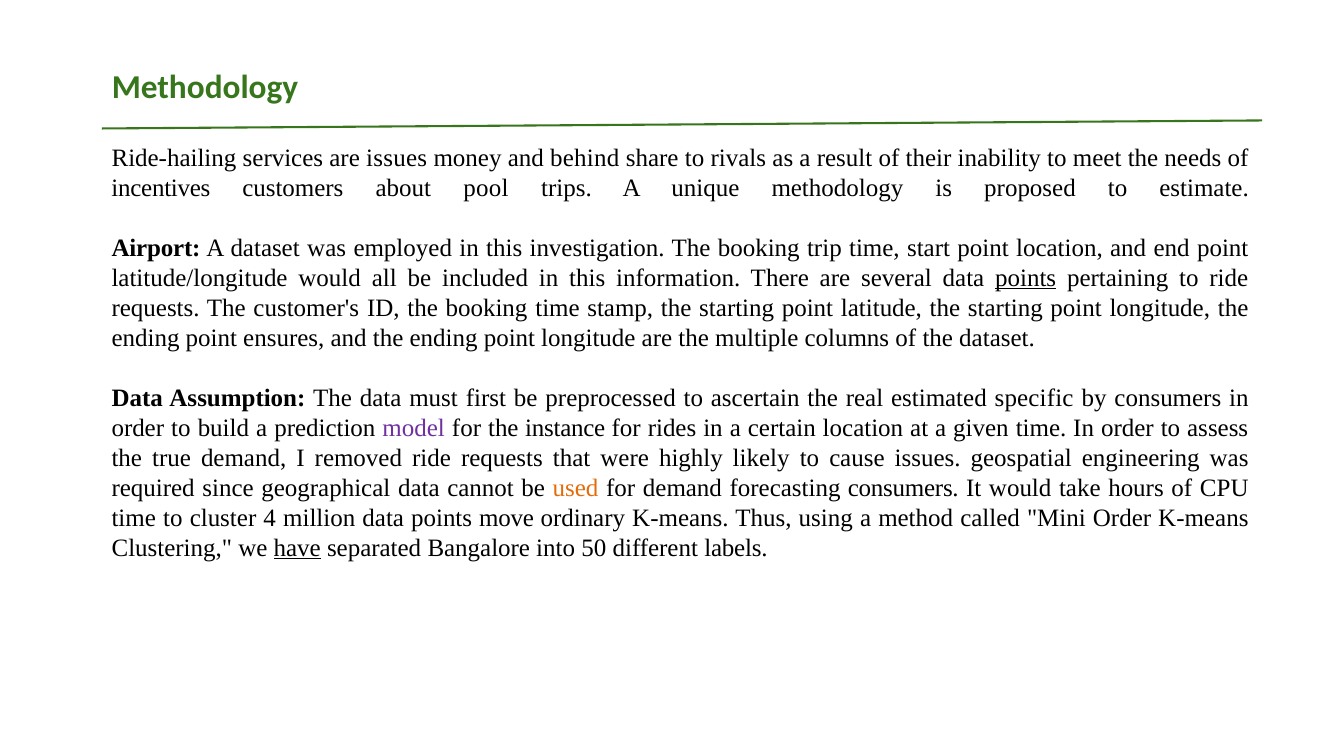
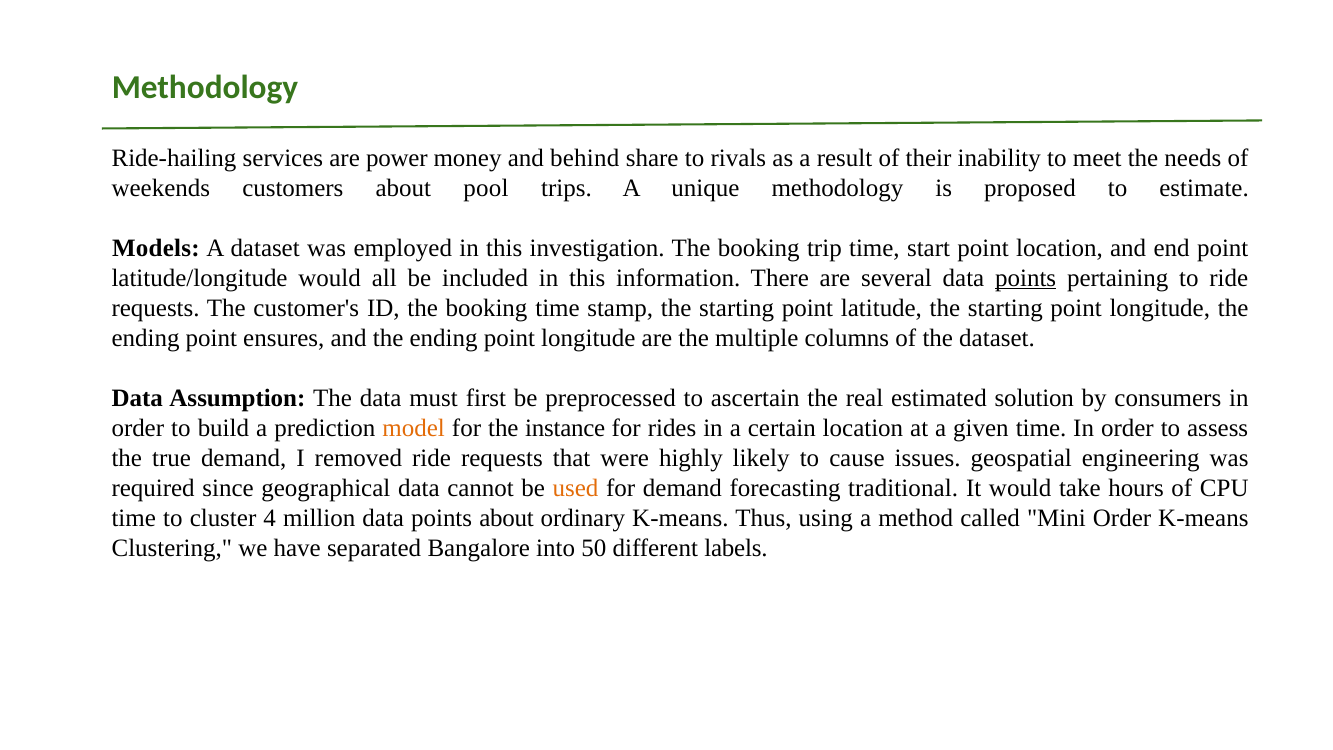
are issues: issues -> power
incentives: incentives -> weekends
Airport: Airport -> Models
specific: specific -> solution
model colour: purple -> orange
forecasting consumers: consumers -> traditional
points move: move -> about
have underline: present -> none
